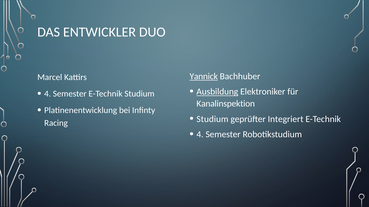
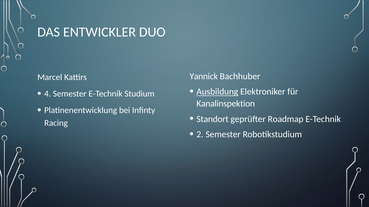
Yannick underline: present -> none
Studium at (212, 119): Studium -> Standort
Integriert: Integriert -> Roadmap
4 at (200, 135): 4 -> 2
